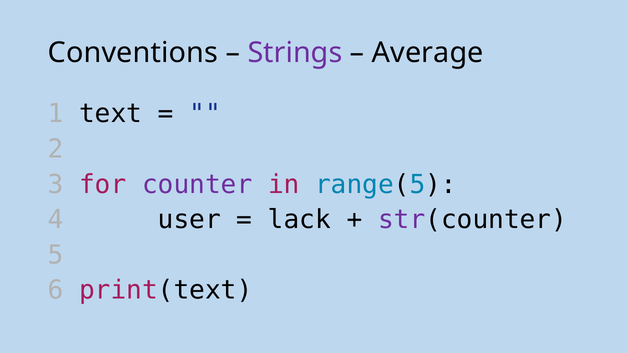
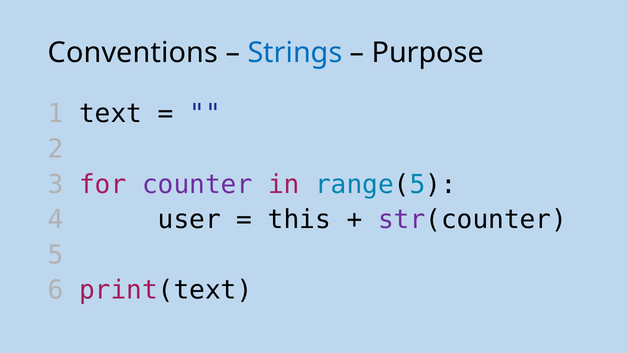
Strings colour: purple -> blue
Average: Average -> Purpose
lack: lack -> this
